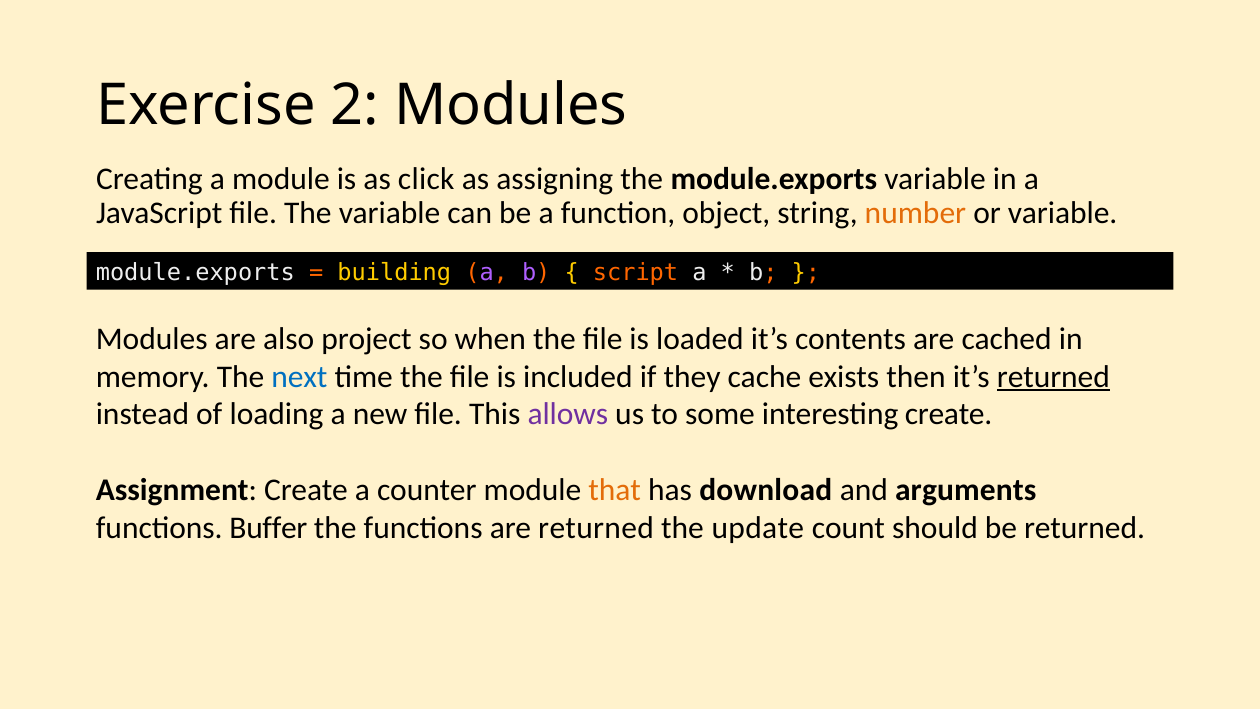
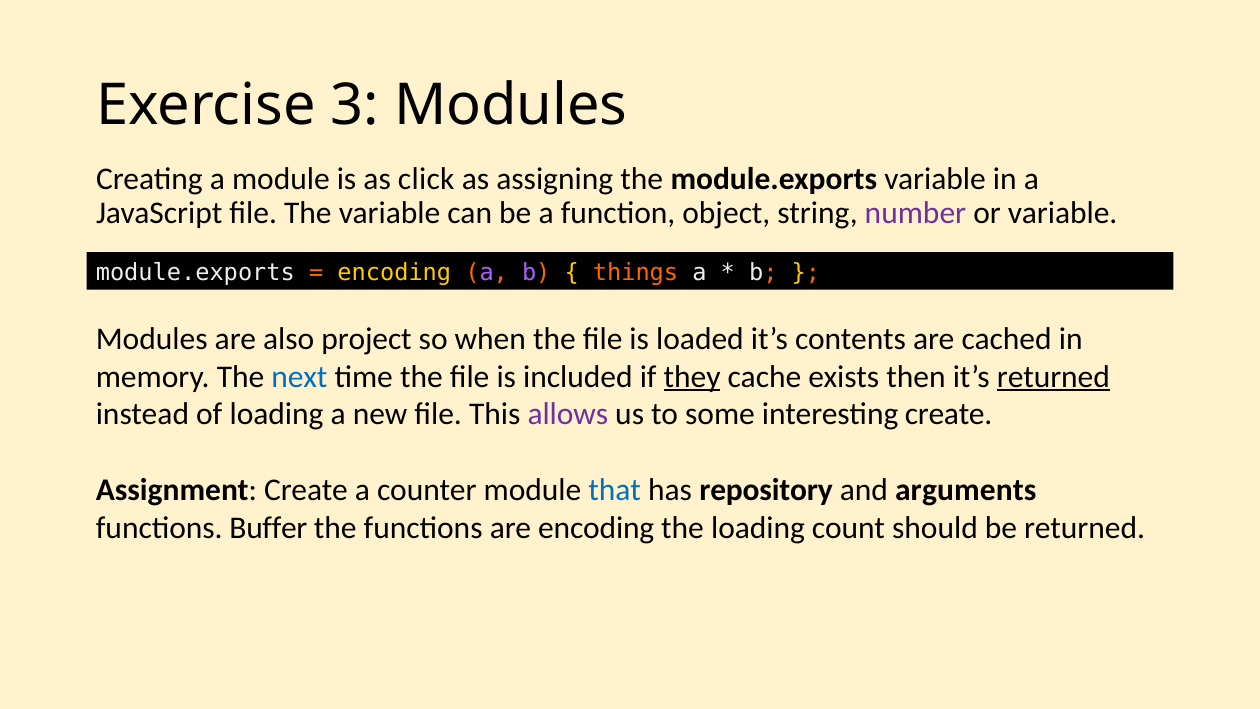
2: 2 -> 3
number colour: orange -> purple
building at (394, 272): building -> encoding
script: script -> things
they underline: none -> present
that colour: orange -> blue
download: download -> repository
are returned: returned -> encoding
the update: update -> loading
